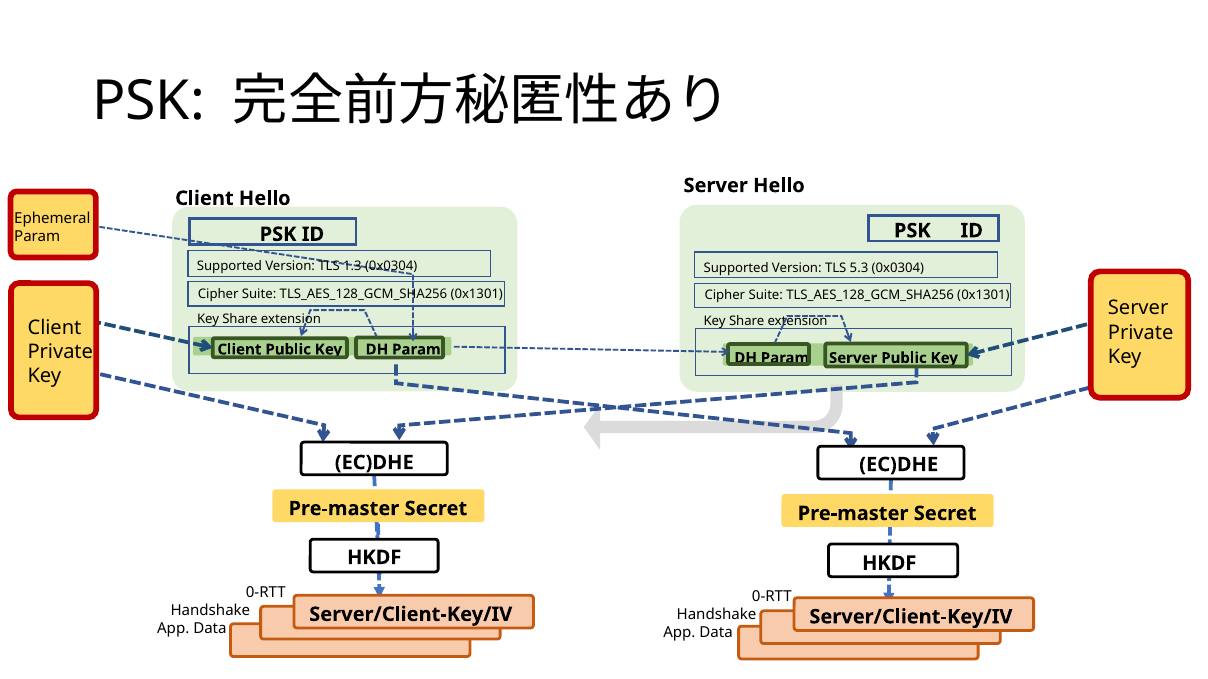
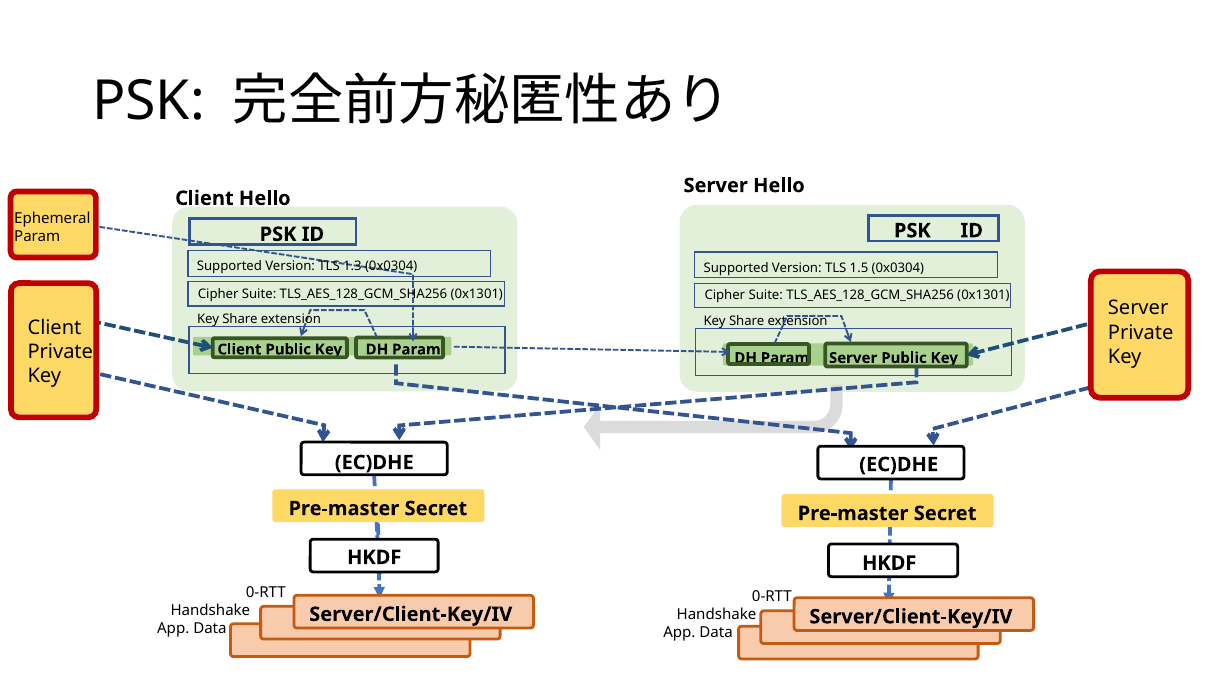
5.3: 5.3 -> 1.5
